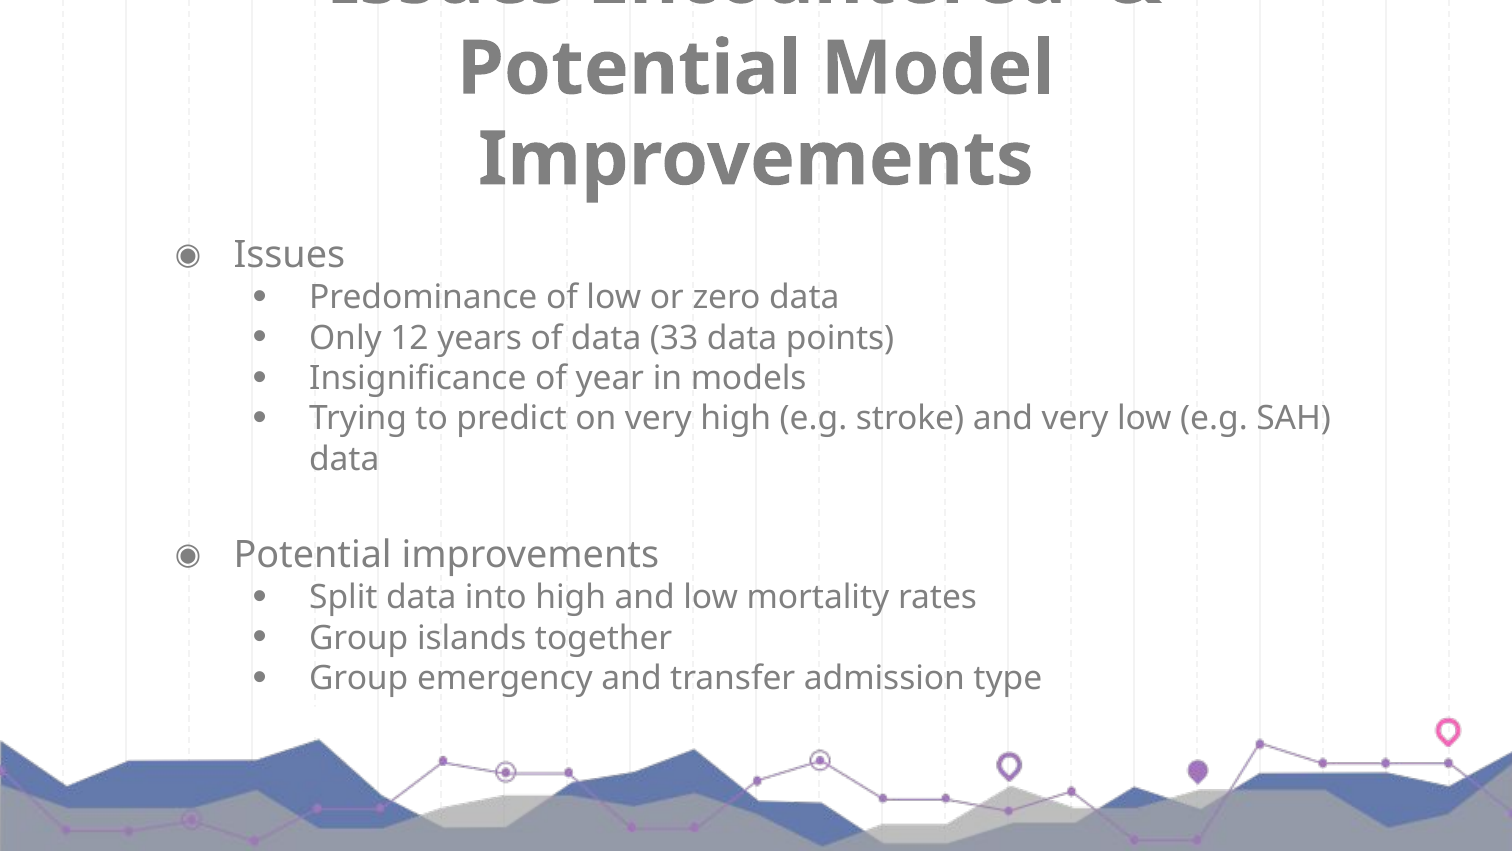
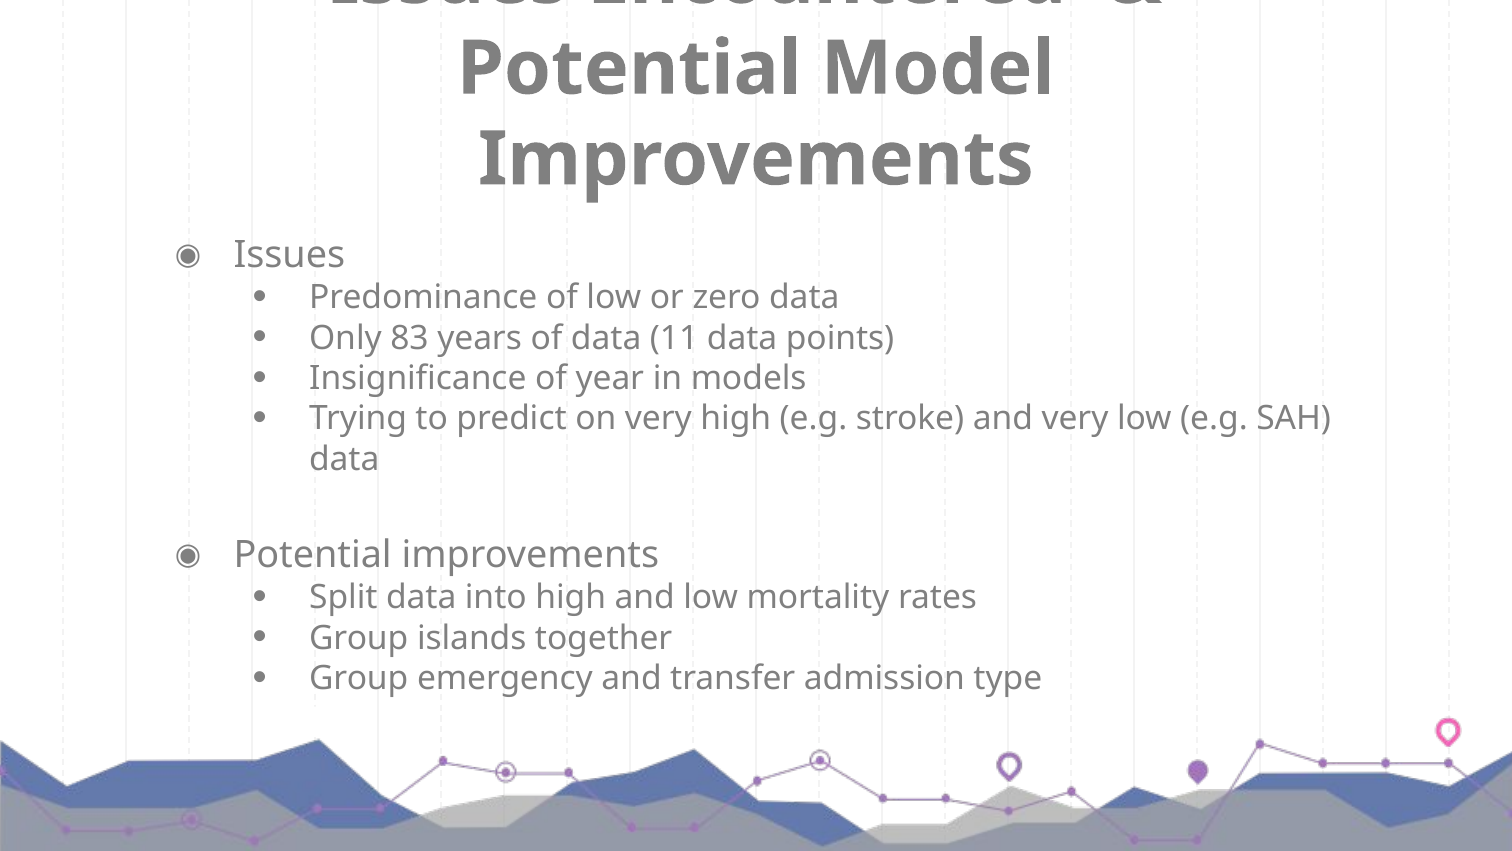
12: 12 -> 83
33: 33 -> 11
